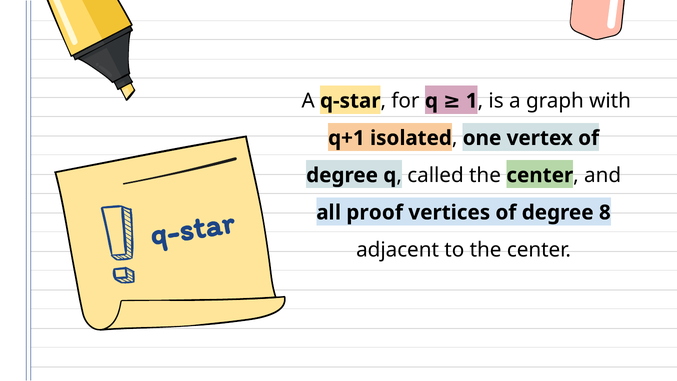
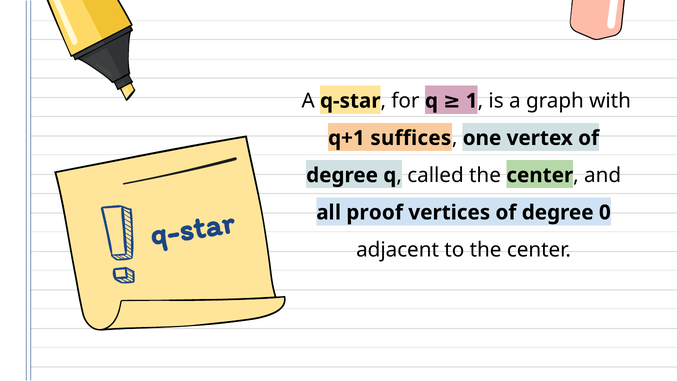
isolated: isolated -> suffices
8: 8 -> 0
